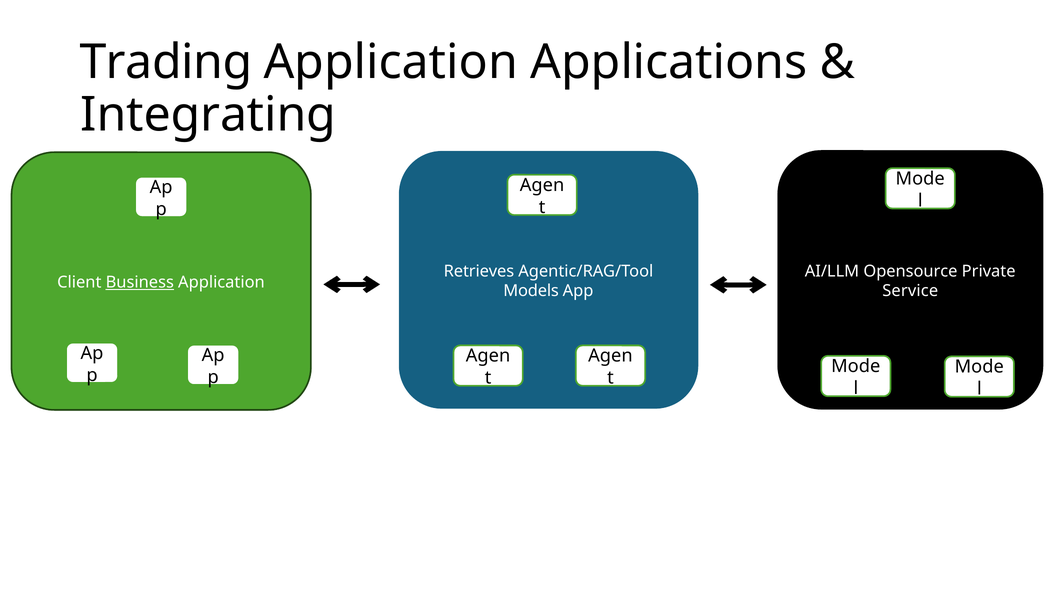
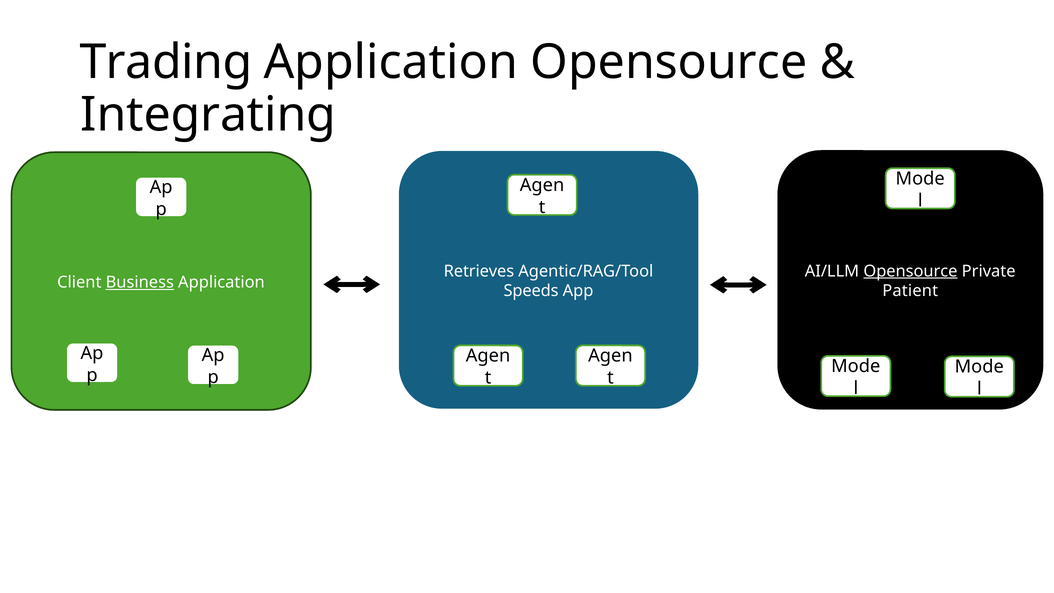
Application Applications: Applications -> Opensource
Opensource at (910, 271) underline: none -> present
Models: Models -> Speeds
Service: Service -> Patient
